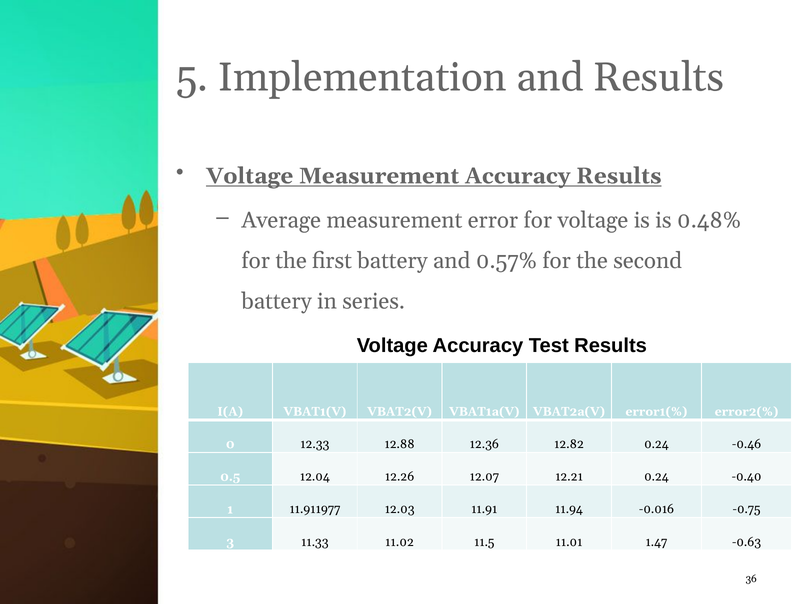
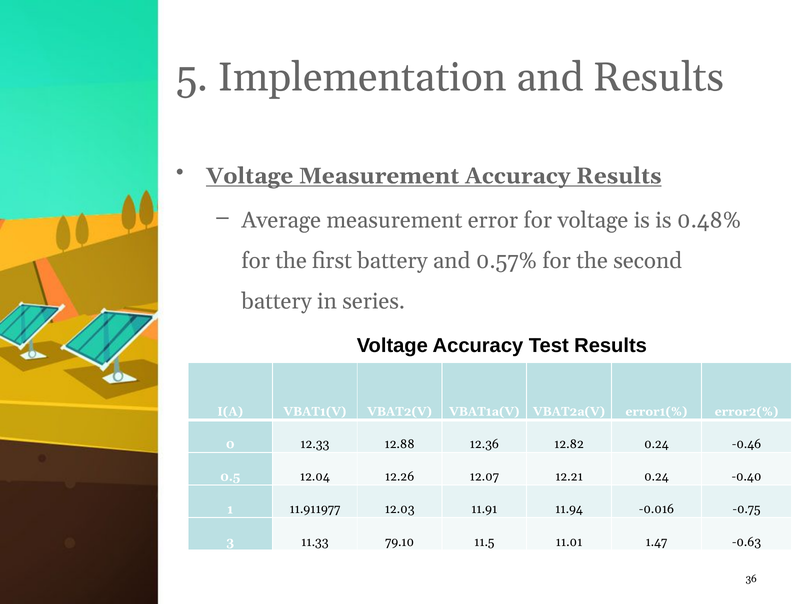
11.02: 11.02 -> 79.10
